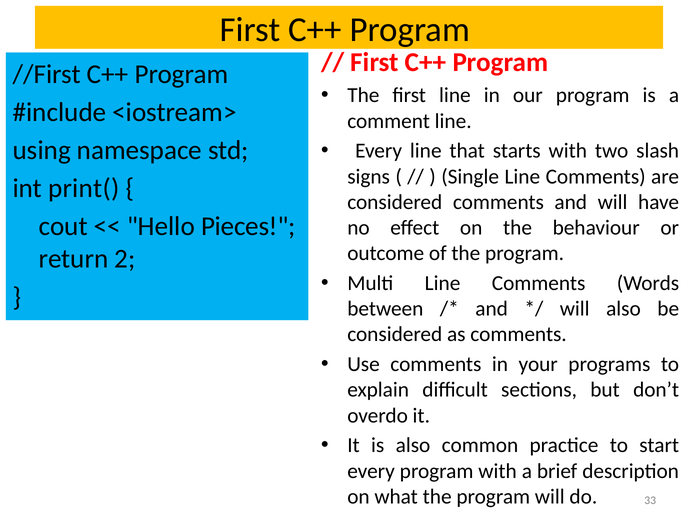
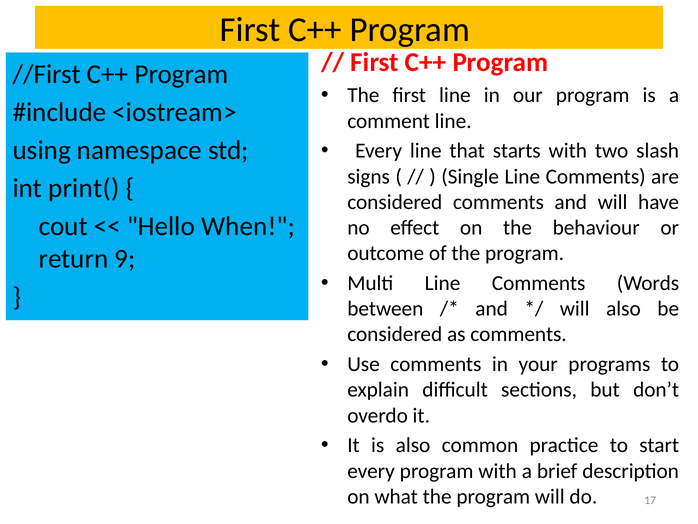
Pieces: Pieces -> When
2: 2 -> 9
33: 33 -> 17
